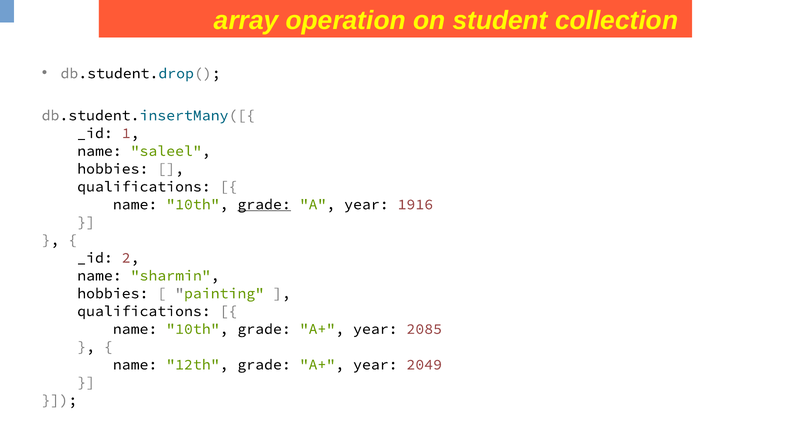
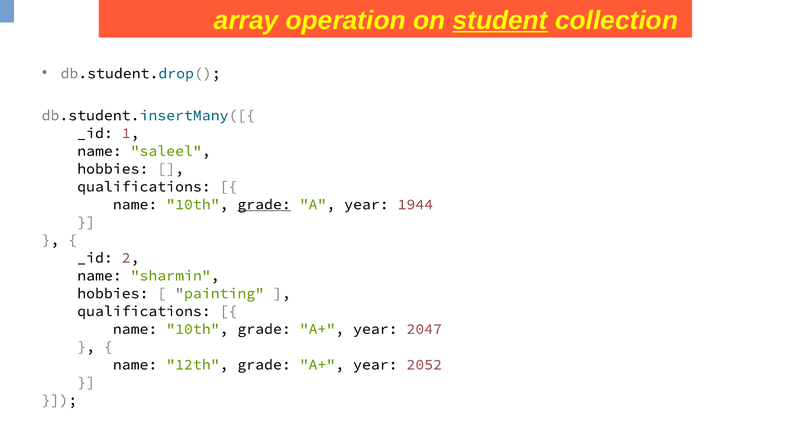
student underline: none -> present
1916: 1916 -> 1944
2085: 2085 -> 2047
2049: 2049 -> 2052
